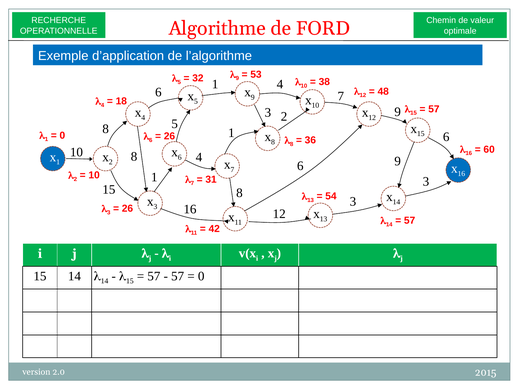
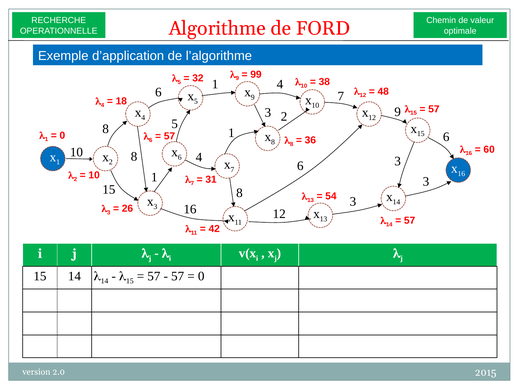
53: 53 -> 99
26 at (169, 136): 26 -> 57
9 at (398, 161): 9 -> 3
